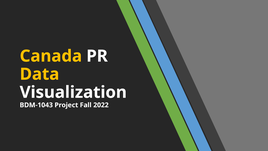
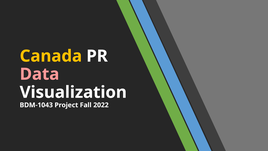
Data colour: yellow -> pink
